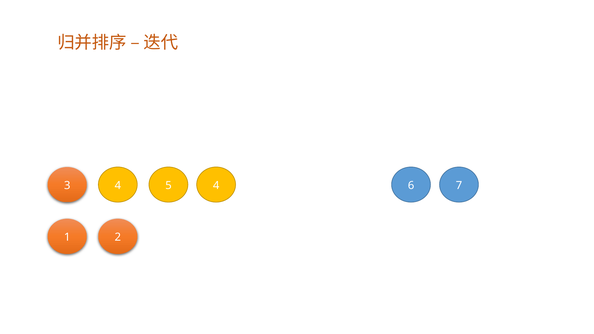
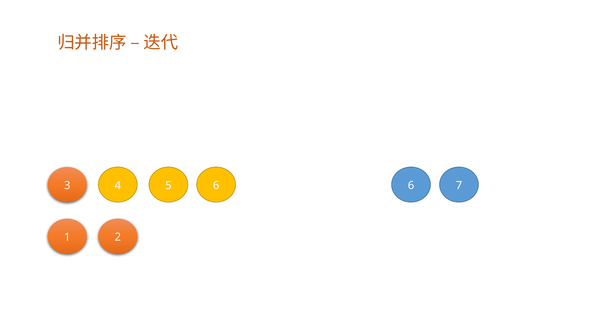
3 4: 4 -> 6
